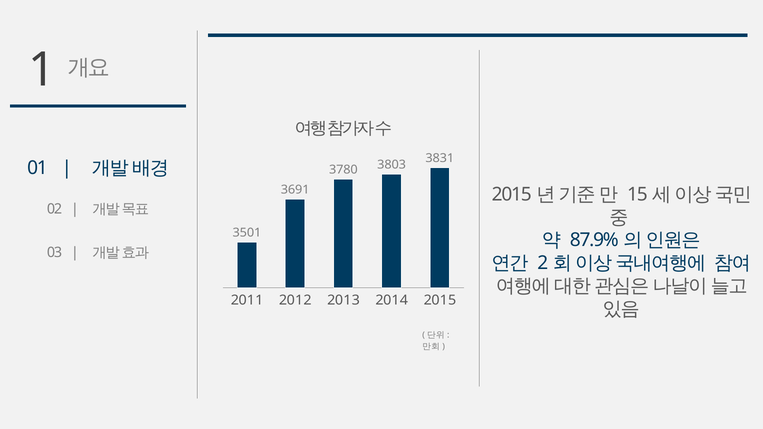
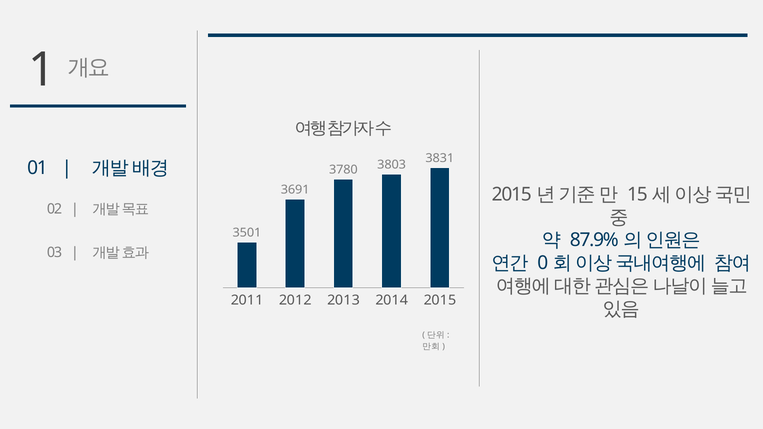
2: 2 -> 0
